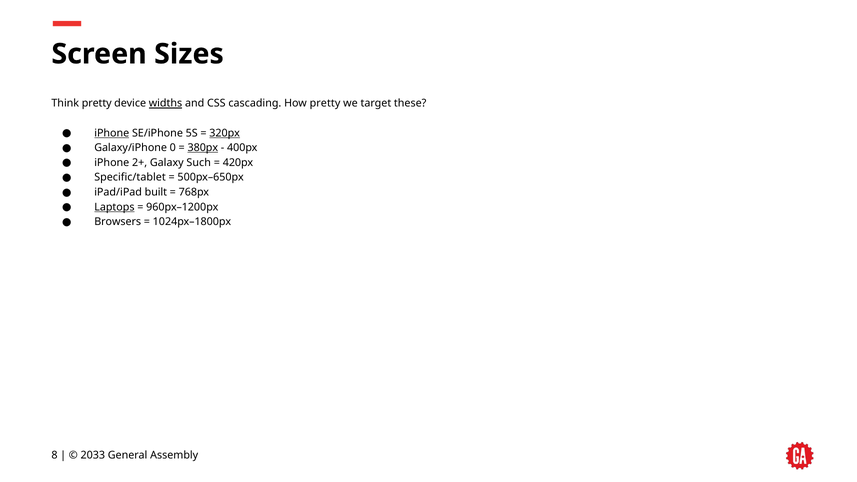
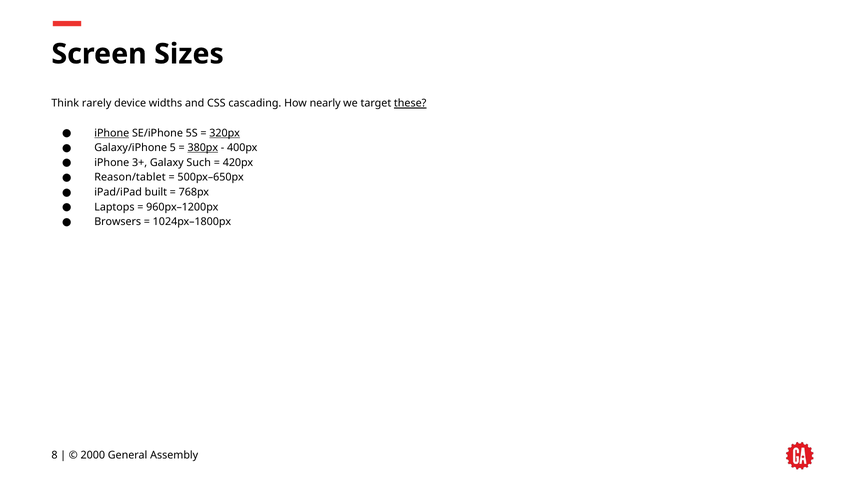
Think pretty: pretty -> rarely
widths underline: present -> none
How pretty: pretty -> nearly
these underline: none -> present
0: 0 -> 5
2+: 2+ -> 3+
Specific/tablet: Specific/tablet -> Reason/tablet
Laptops underline: present -> none
2033: 2033 -> 2000
